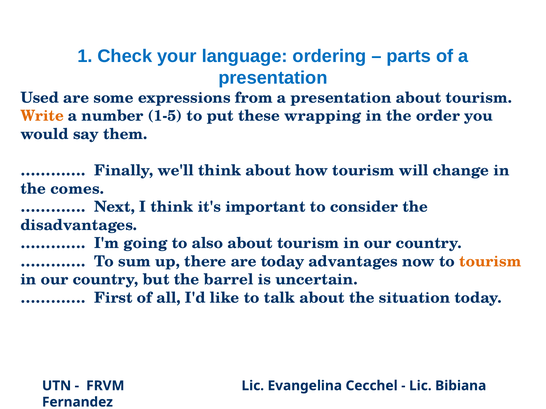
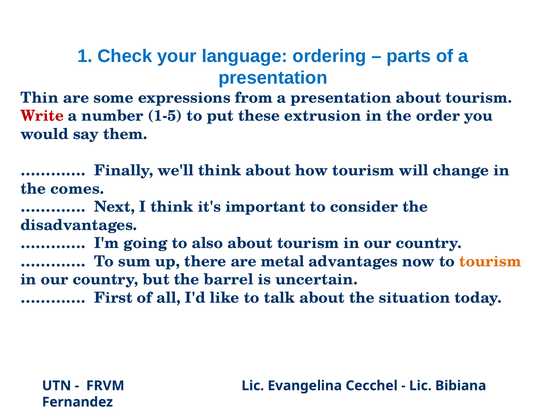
Used: Used -> Thin
Write colour: orange -> red
wrapping: wrapping -> extrusion
are today: today -> metal
